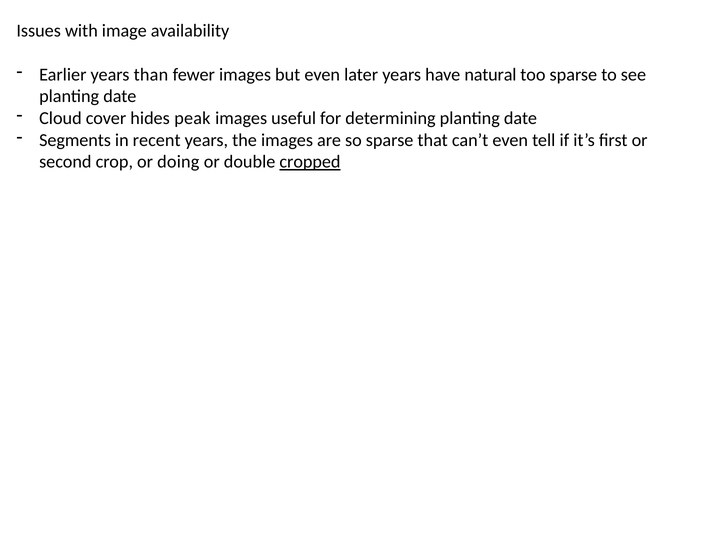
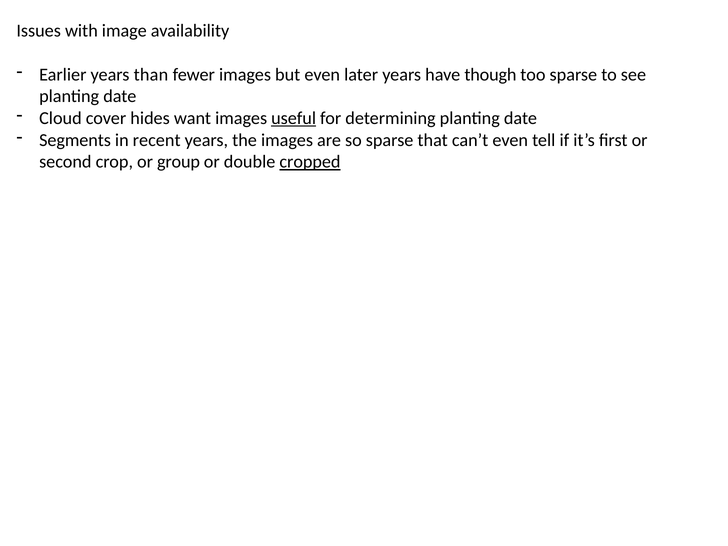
natural: natural -> though
peak: peak -> want
useful underline: none -> present
doing: doing -> group
